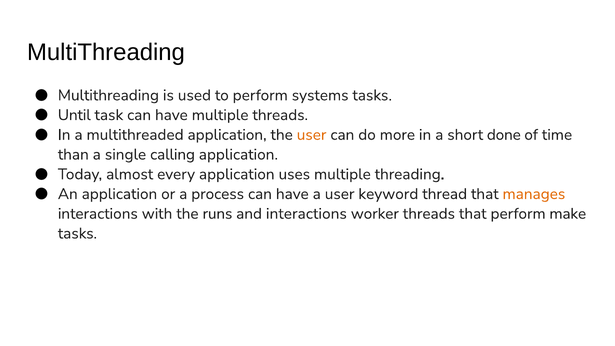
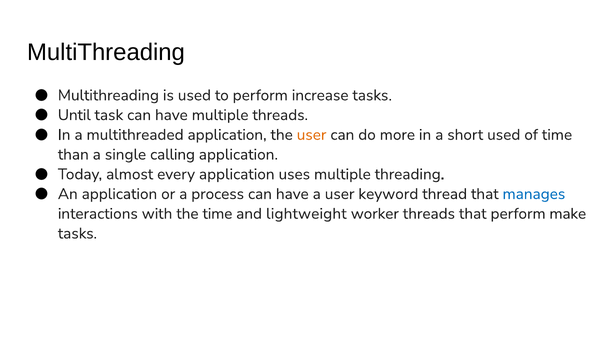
systems: systems -> increase
short done: done -> used
manages colour: orange -> blue
the runs: runs -> time
and interactions: interactions -> lightweight
